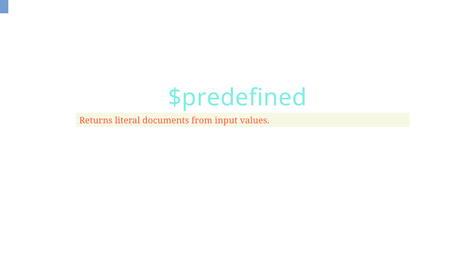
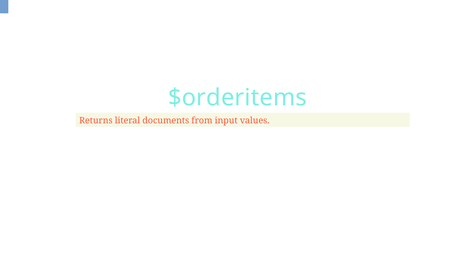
$predefined: $predefined -> $orderitems
